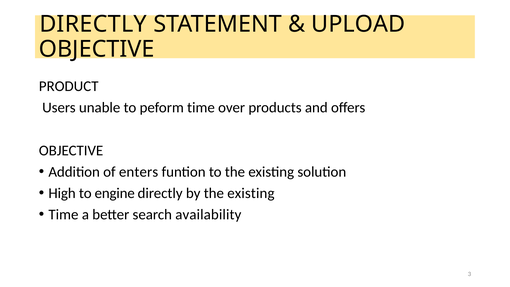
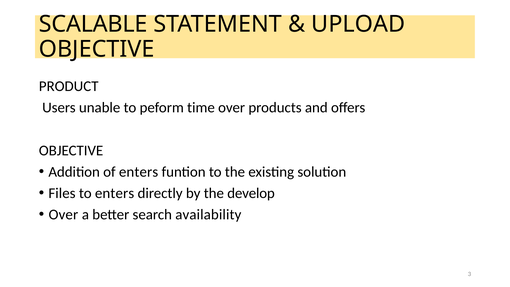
DIRECTLY at (93, 24): DIRECTLY -> SCALABLE
High: High -> Files
to engine: engine -> enters
by the existing: existing -> develop
Time at (63, 215): Time -> Over
